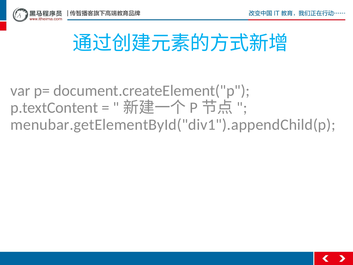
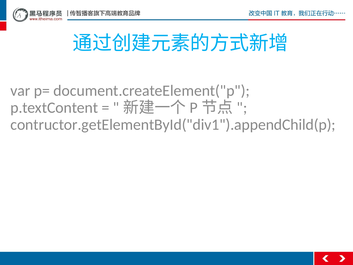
menubar.getElementById("div1").appendChild(p: menubar.getElementById("div1").appendChild(p -> contructor.getElementById("div1").appendChild(p
